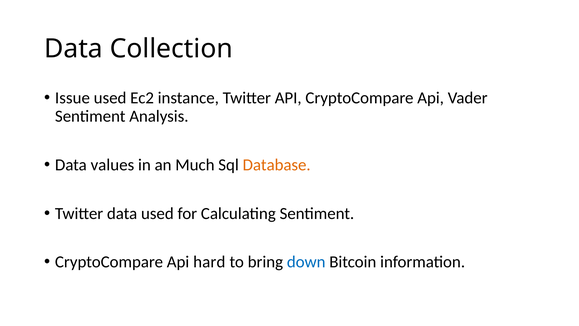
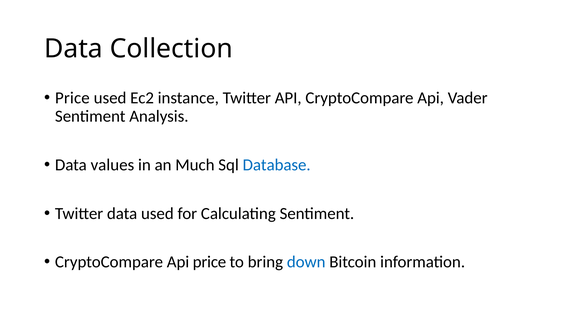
Issue at (72, 98): Issue -> Price
Database colour: orange -> blue
Api hard: hard -> price
